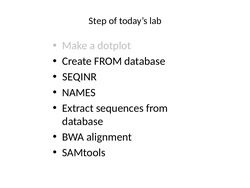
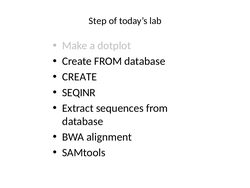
SEQINR at (79, 77): SEQINR -> CREATE
NAMES: NAMES -> SEQINR
